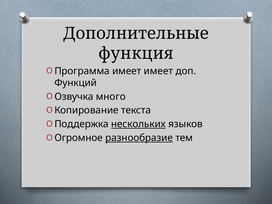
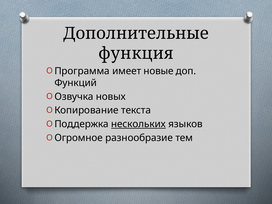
имеет имеет: имеет -> новые
много: много -> новых
разнообразие underline: present -> none
